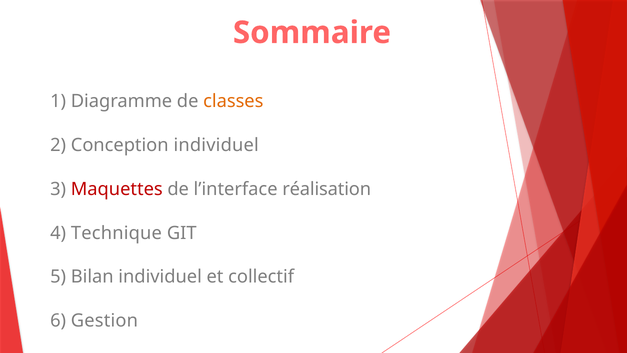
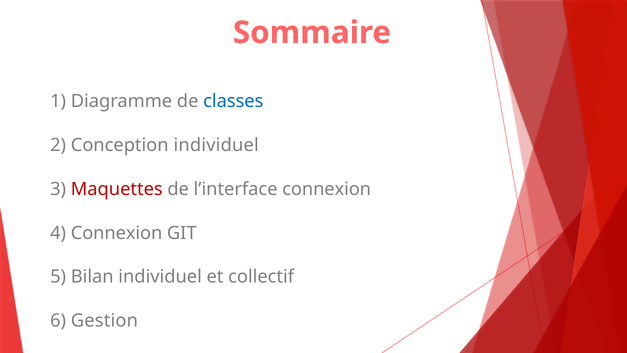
classes colour: orange -> blue
l’interface réalisation: réalisation -> connexion
4 Technique: Technique -> Connexion
